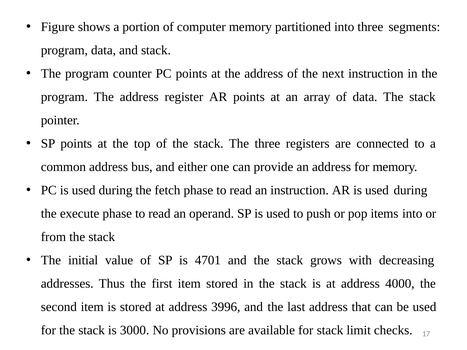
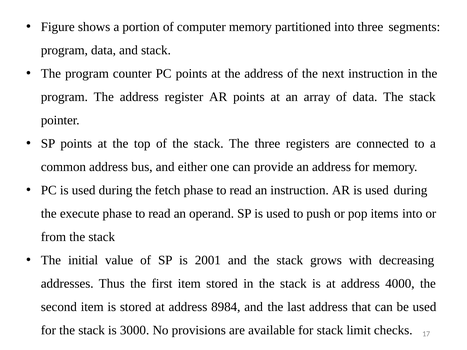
4701: 4701 -> 2001
3996: 3996 -> 8984
